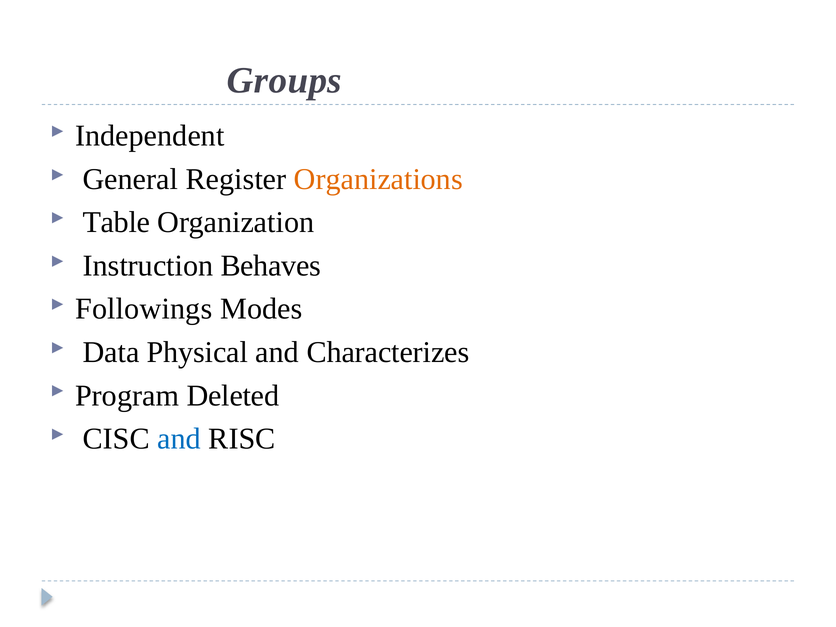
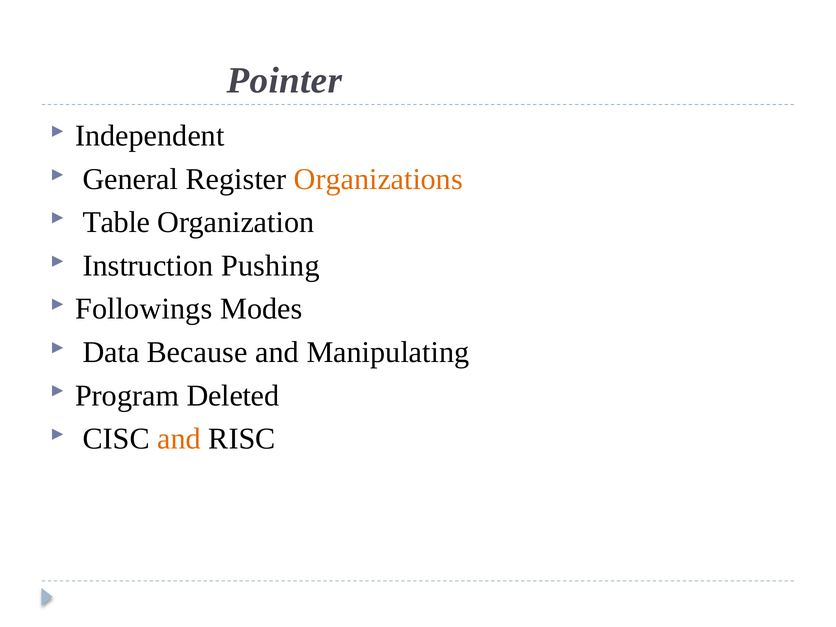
Groups: Groups -> Pointer
Behaves: Behaves -> Pushing
Physical: Physical -> Because
Characterizes: Characterizes -> Manipulating
and at (179, 439) colour: blue -> orange
